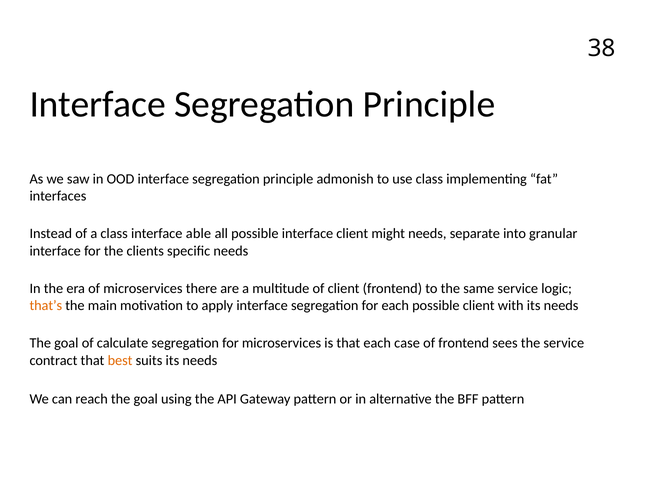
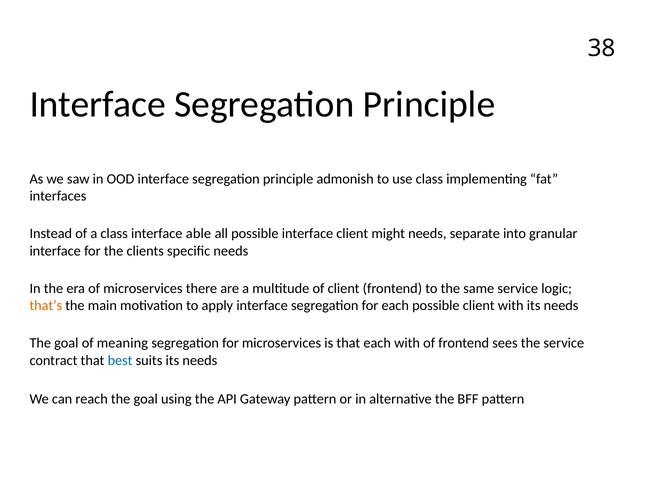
calculate: calculate -> meaning
each case: case -> with
best colour: orange -> blue
